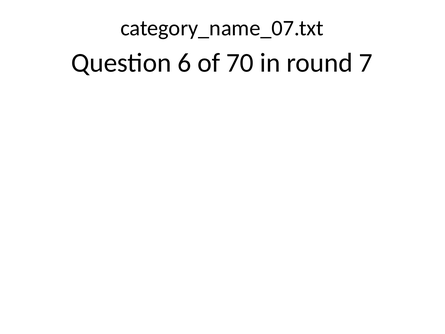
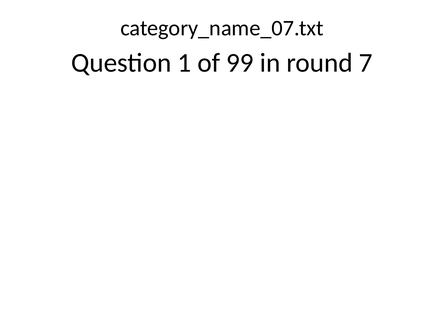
6: 6 -> 1
70: 70 -> 99
